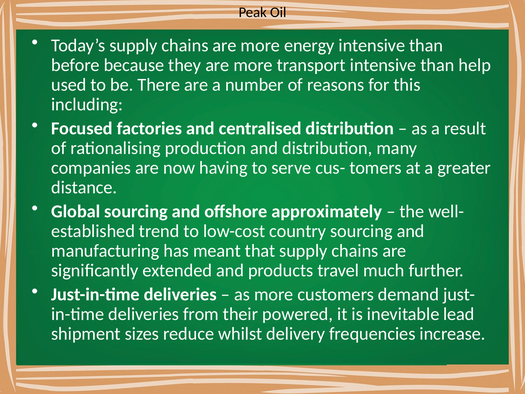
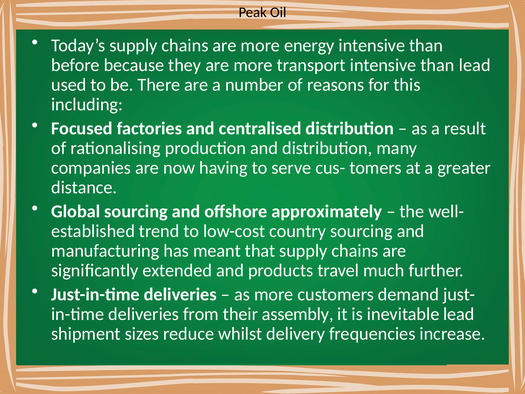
than help: help -> lead
powered: powered -> assembly
